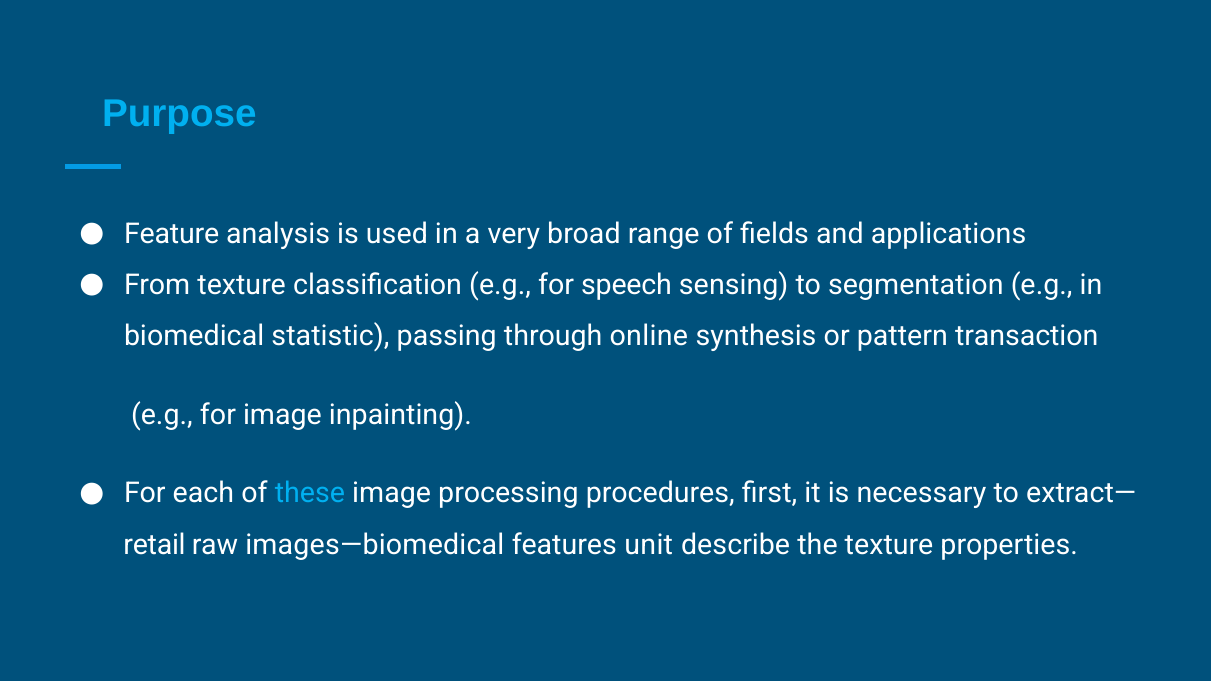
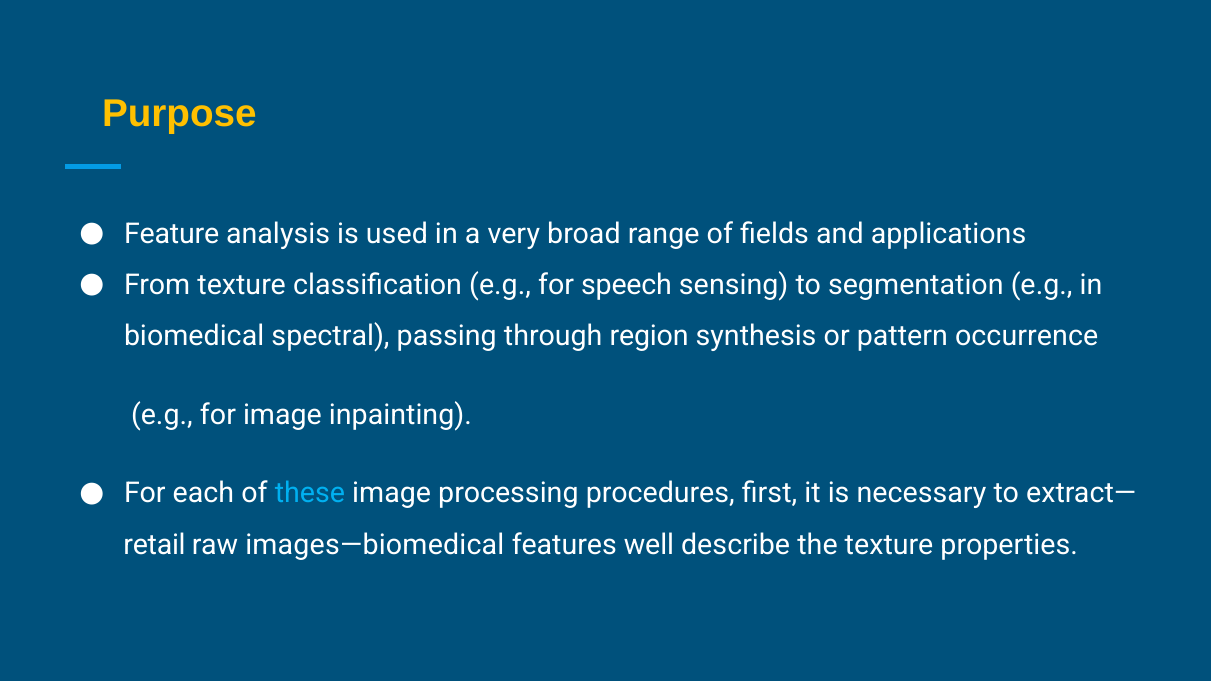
Purpose colour: light blue -> yellow
statistic: statistic -> spectral
online: online -> region
transaction: transaction -> occurrence
unit: unit -> well
